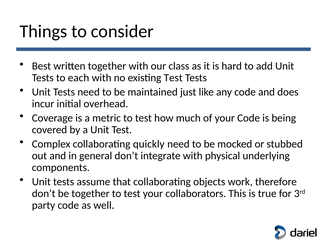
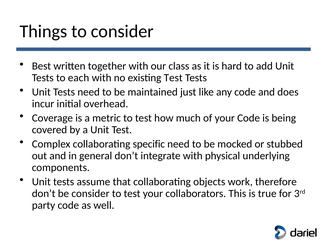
quickly: quickly -> specific
be together: together -> consider
